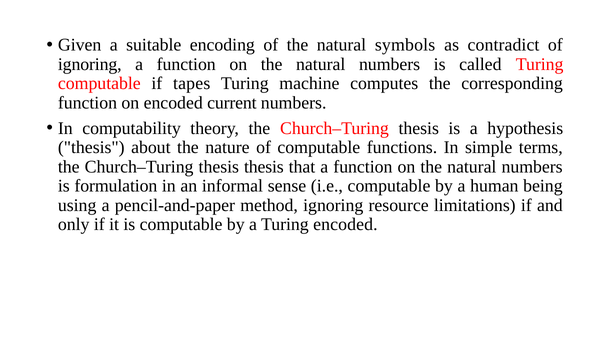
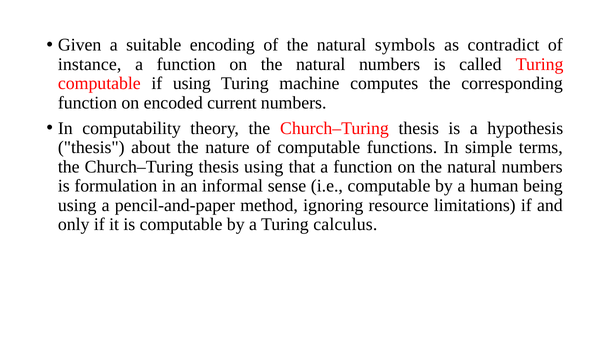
ignoring at (90, 64): ignoring -> instance
if tapes: tapes -> using
thesis thesis: thesis -> using
Turing encoded: encoded -> calculus
